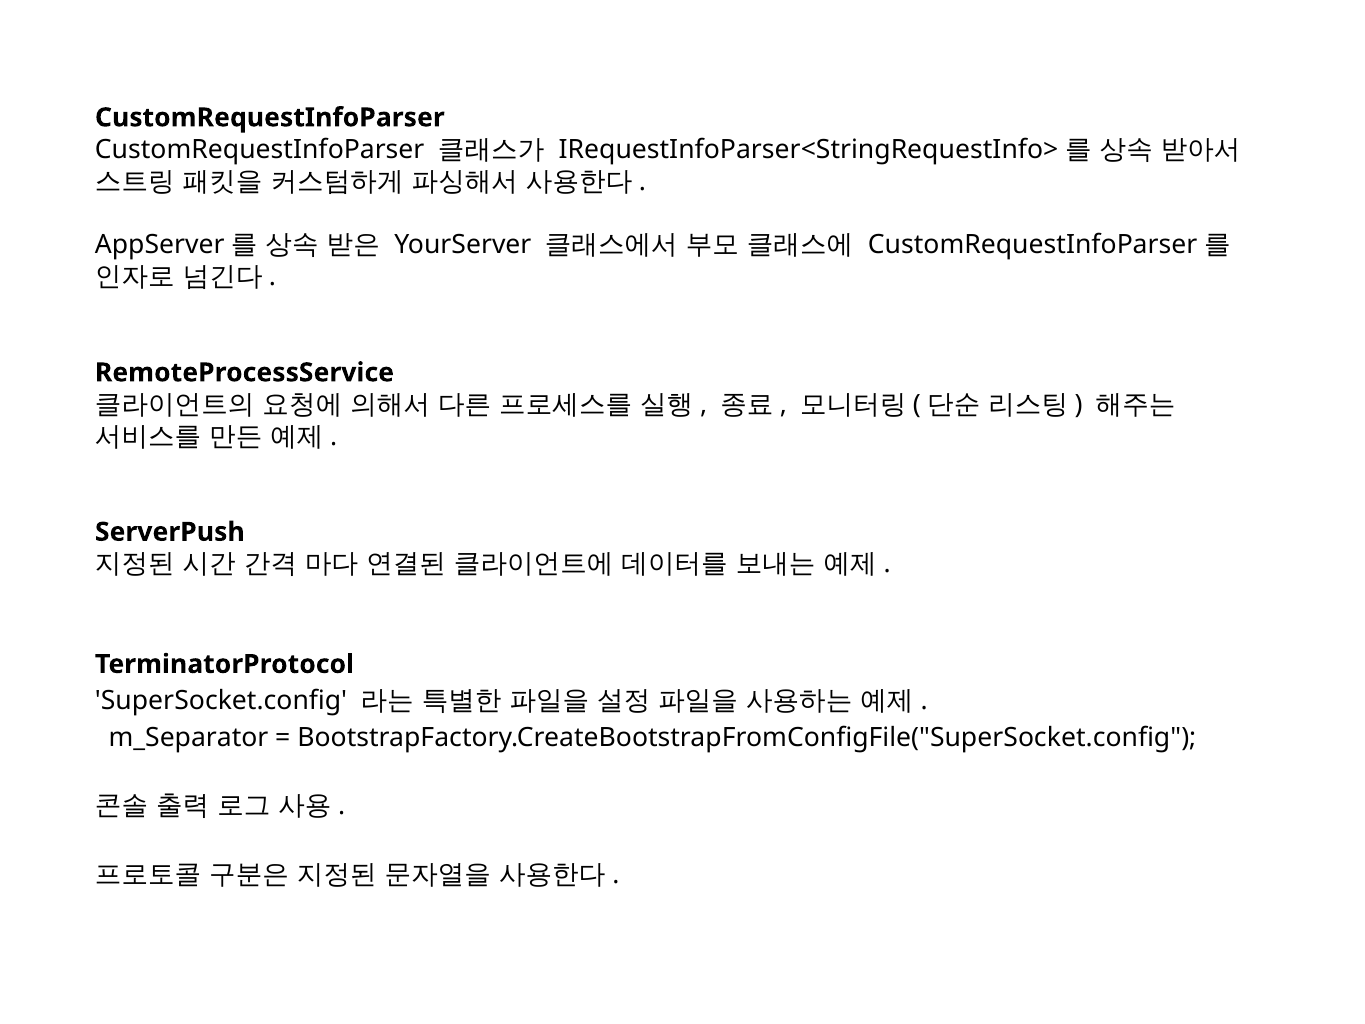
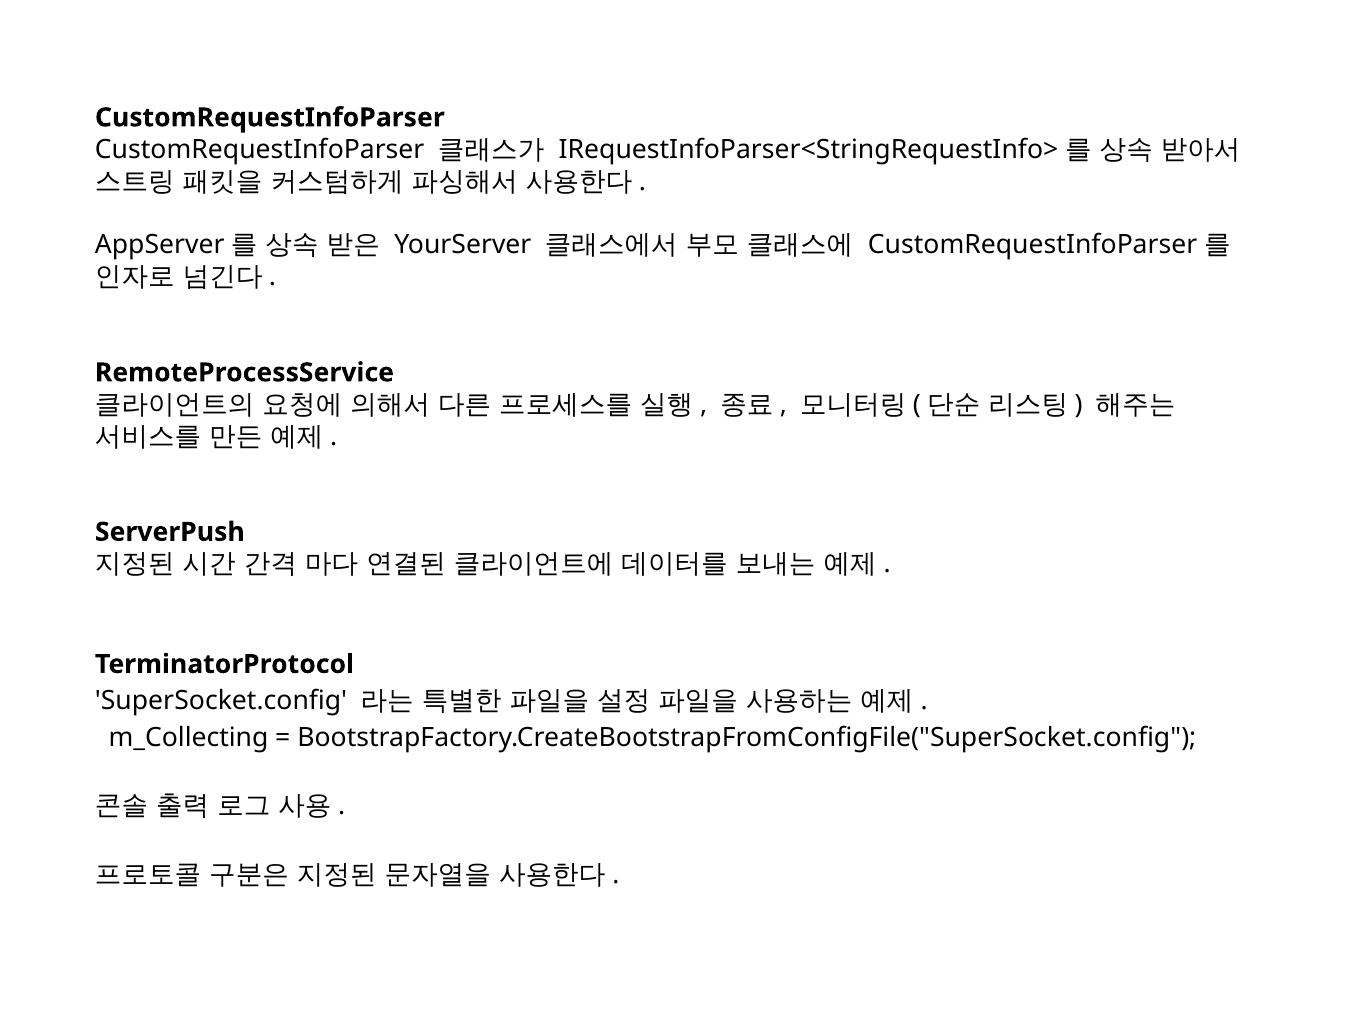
m_Separator: m_Separator -> m_Collecting
